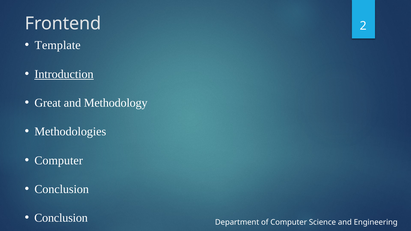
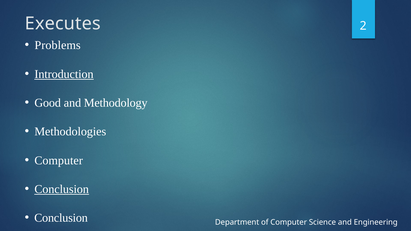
Frontend: Frontend -> Executes
Template: Template -> Problems
Great: Great -> Good
Conclusion at (62, 189) underline: none -> present
